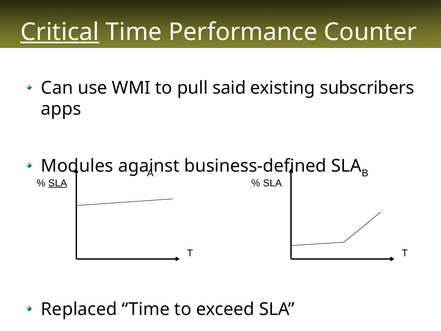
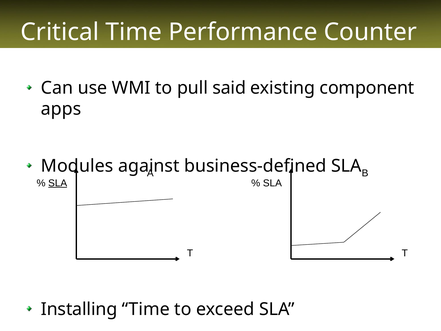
Critical underline: present -> none
subscribers: subscribers -> component
Replaced: Replaced -> Installing
